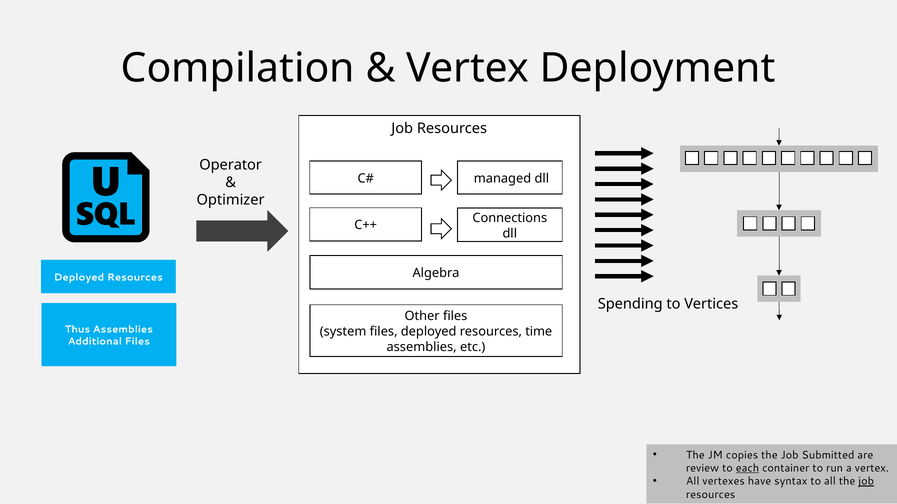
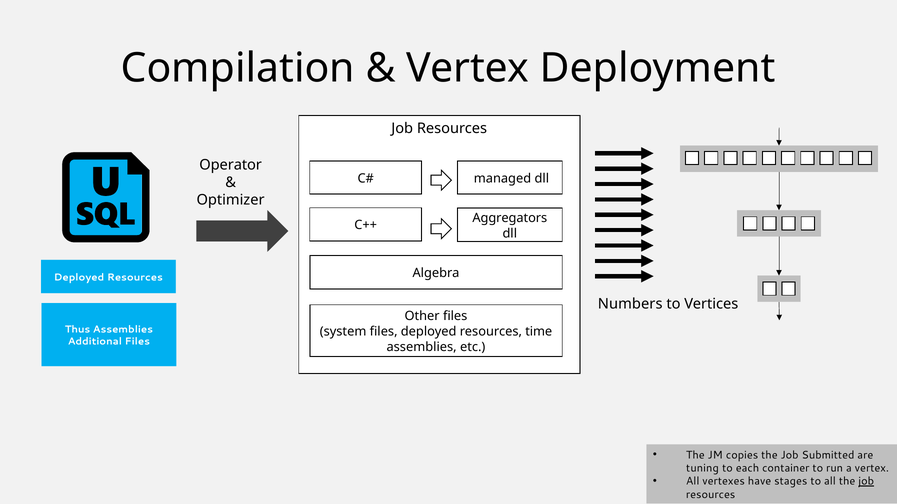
Connections: Connections -> Aggregators
Spending: Spending -> Numbers
review: review -> tuning
each underline: present -> none
syntax: syntax -> stages
